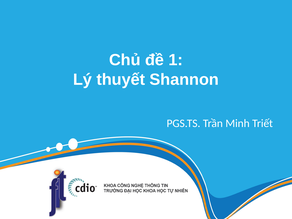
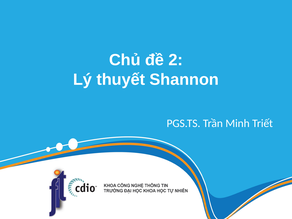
1: 1 -> 2
